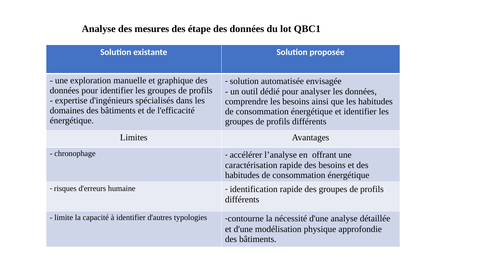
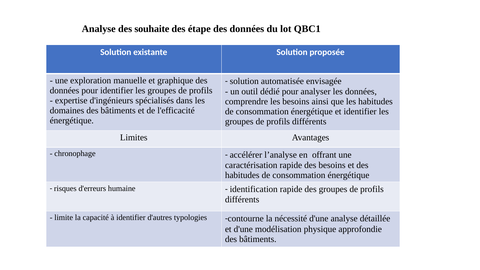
mesures: mesures -> souhaite
